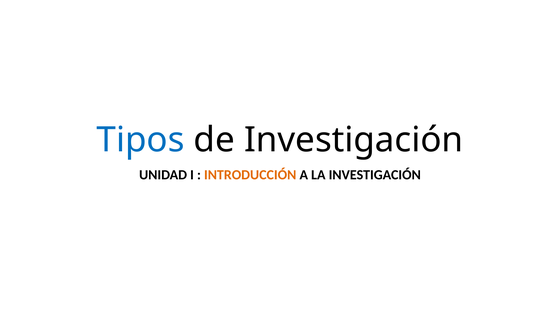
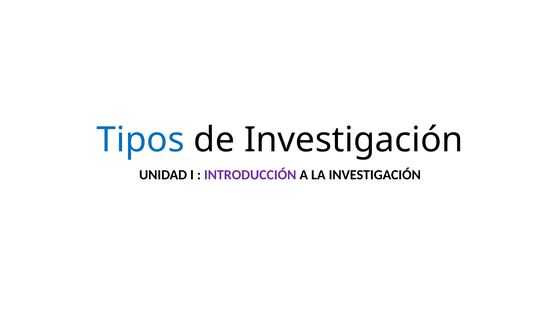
INTRODUCCIÓN colour: orange -> purple
